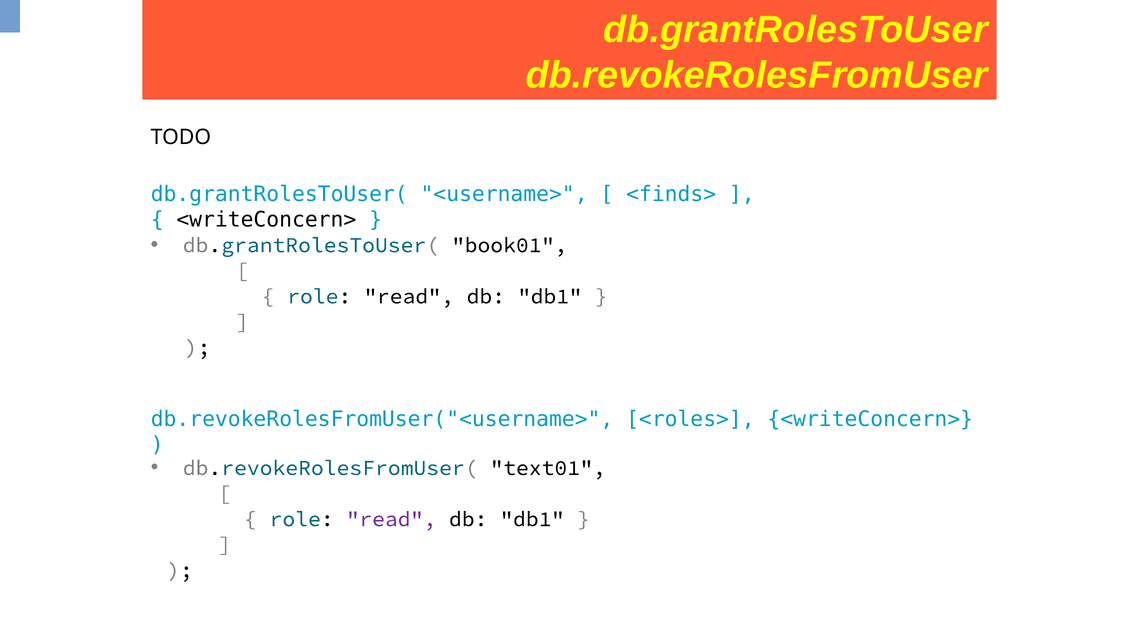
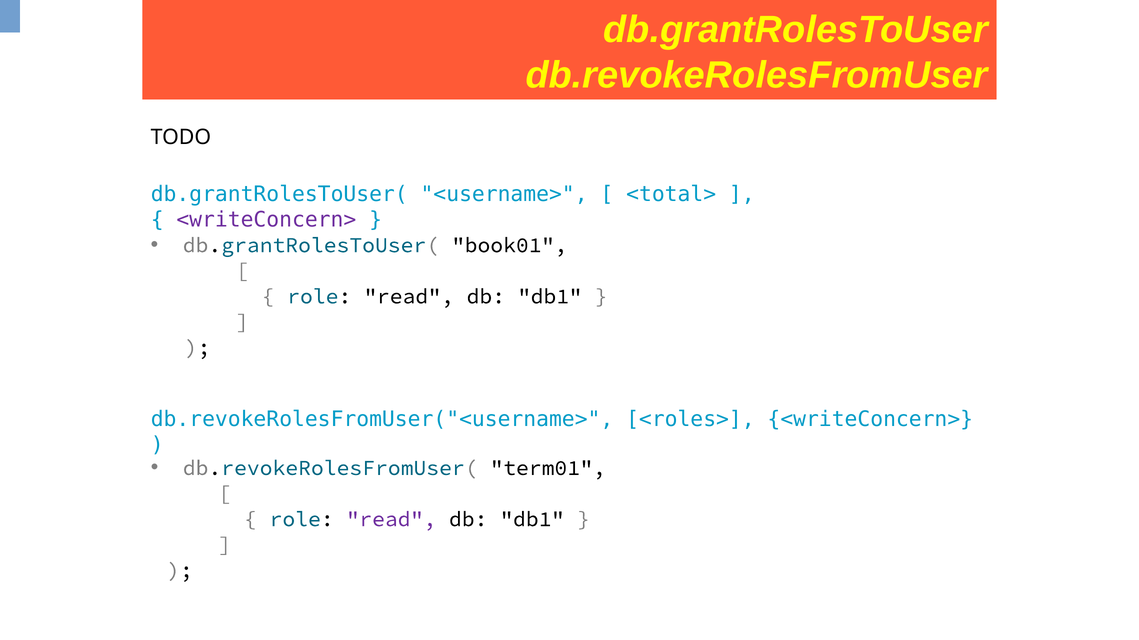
<finds>: <finds> -> <total>
<writeConcern> at (266, 220) colour: black -> purple
text01: text01 -> term01
